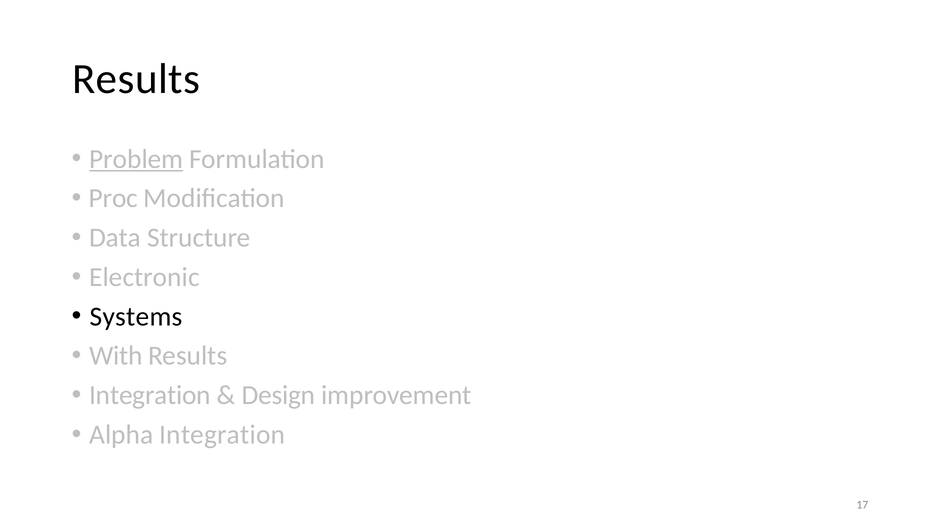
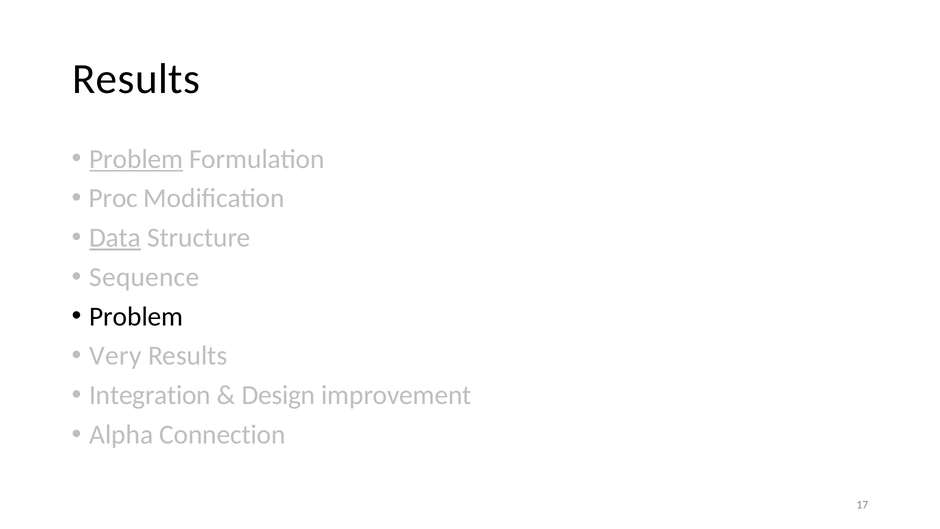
Data underline: none -> present
Electronic: Electronic -> Sequence
Systems at (136, 316): Systems -> Problem
With: With -> Very
Alpha Integration: Integration -> Connection
